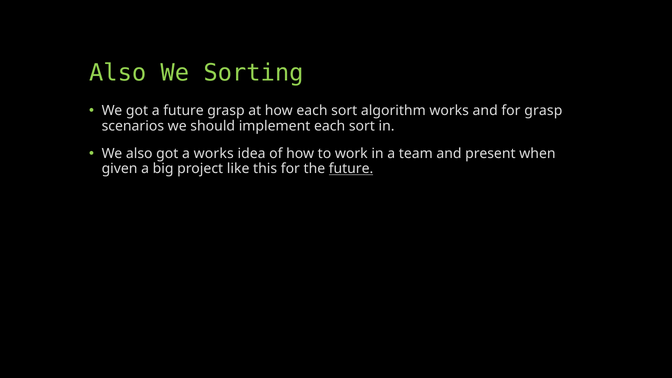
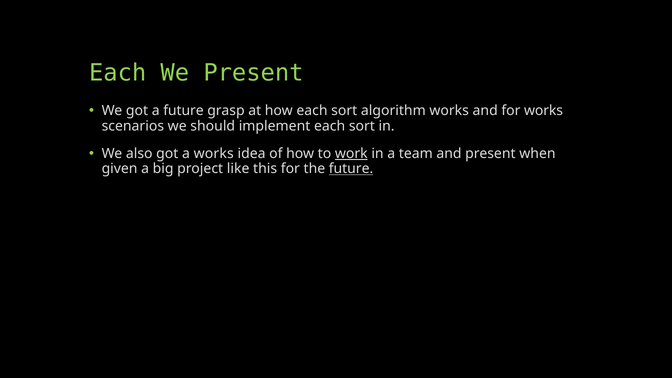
Also at (118, 73): Also -> Each
We Sorting: Sorting -> Present
for grasp: grasp -> works
work underline: none -> present
